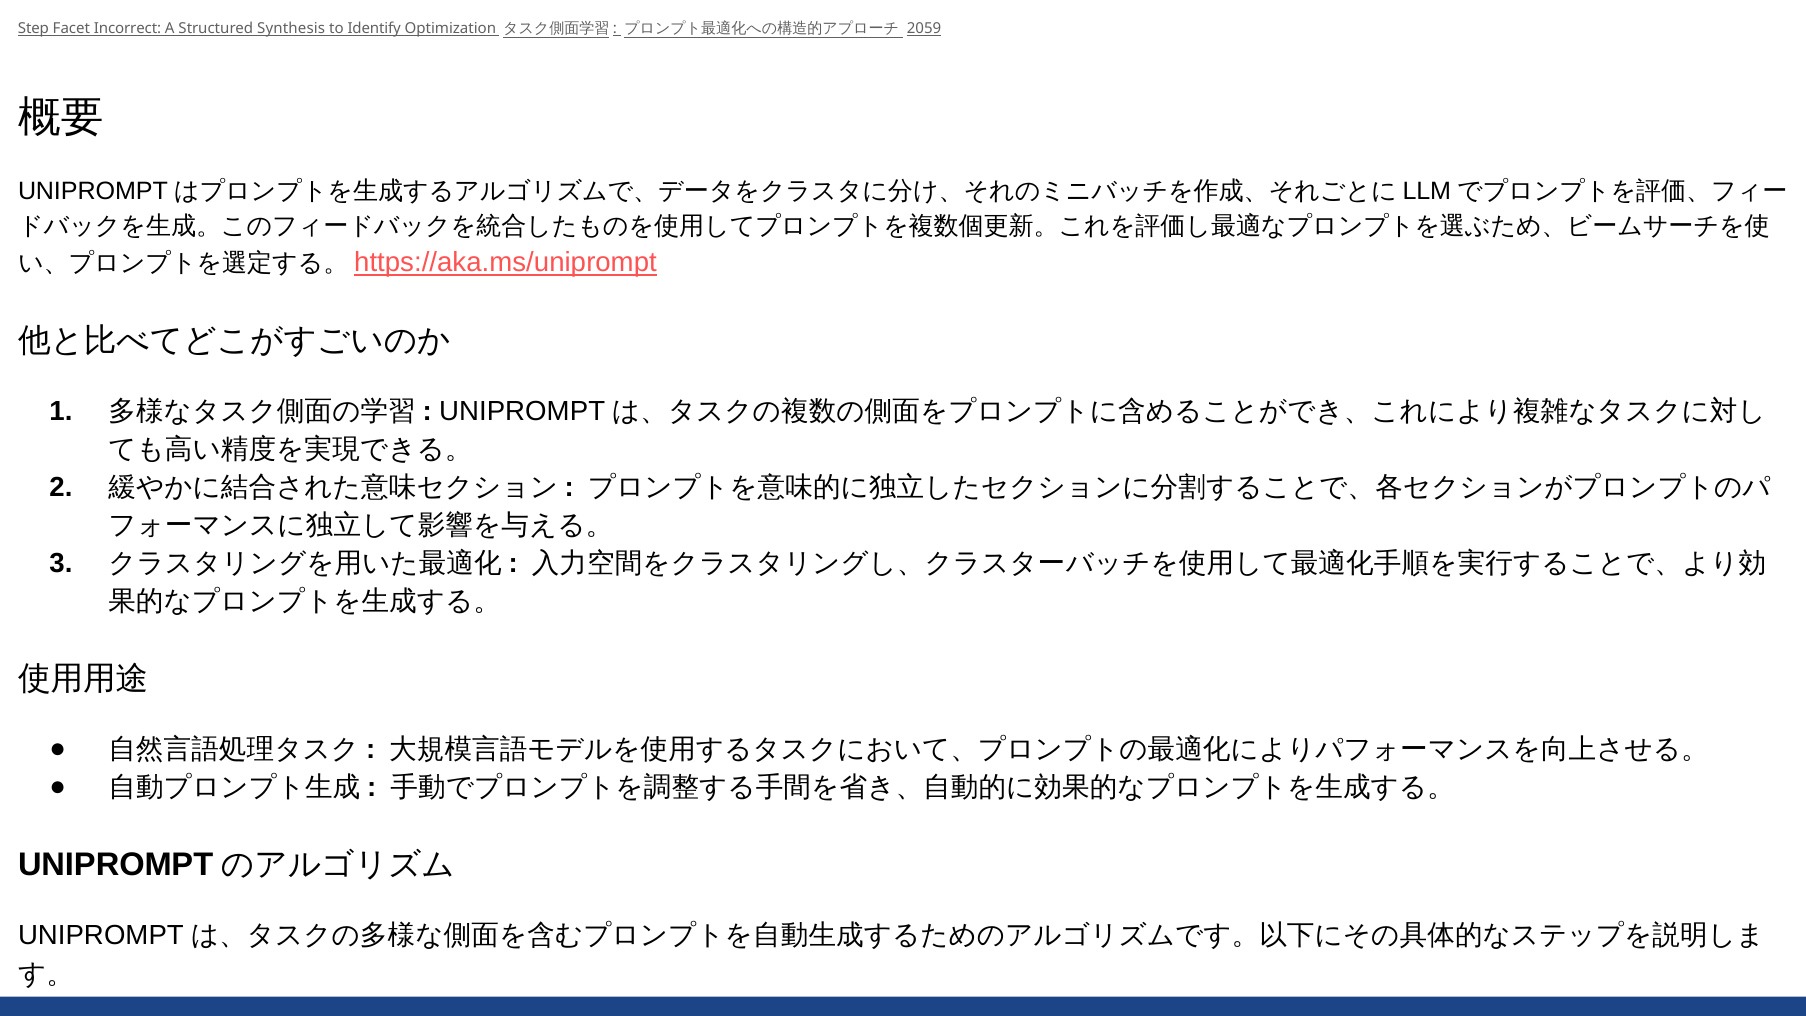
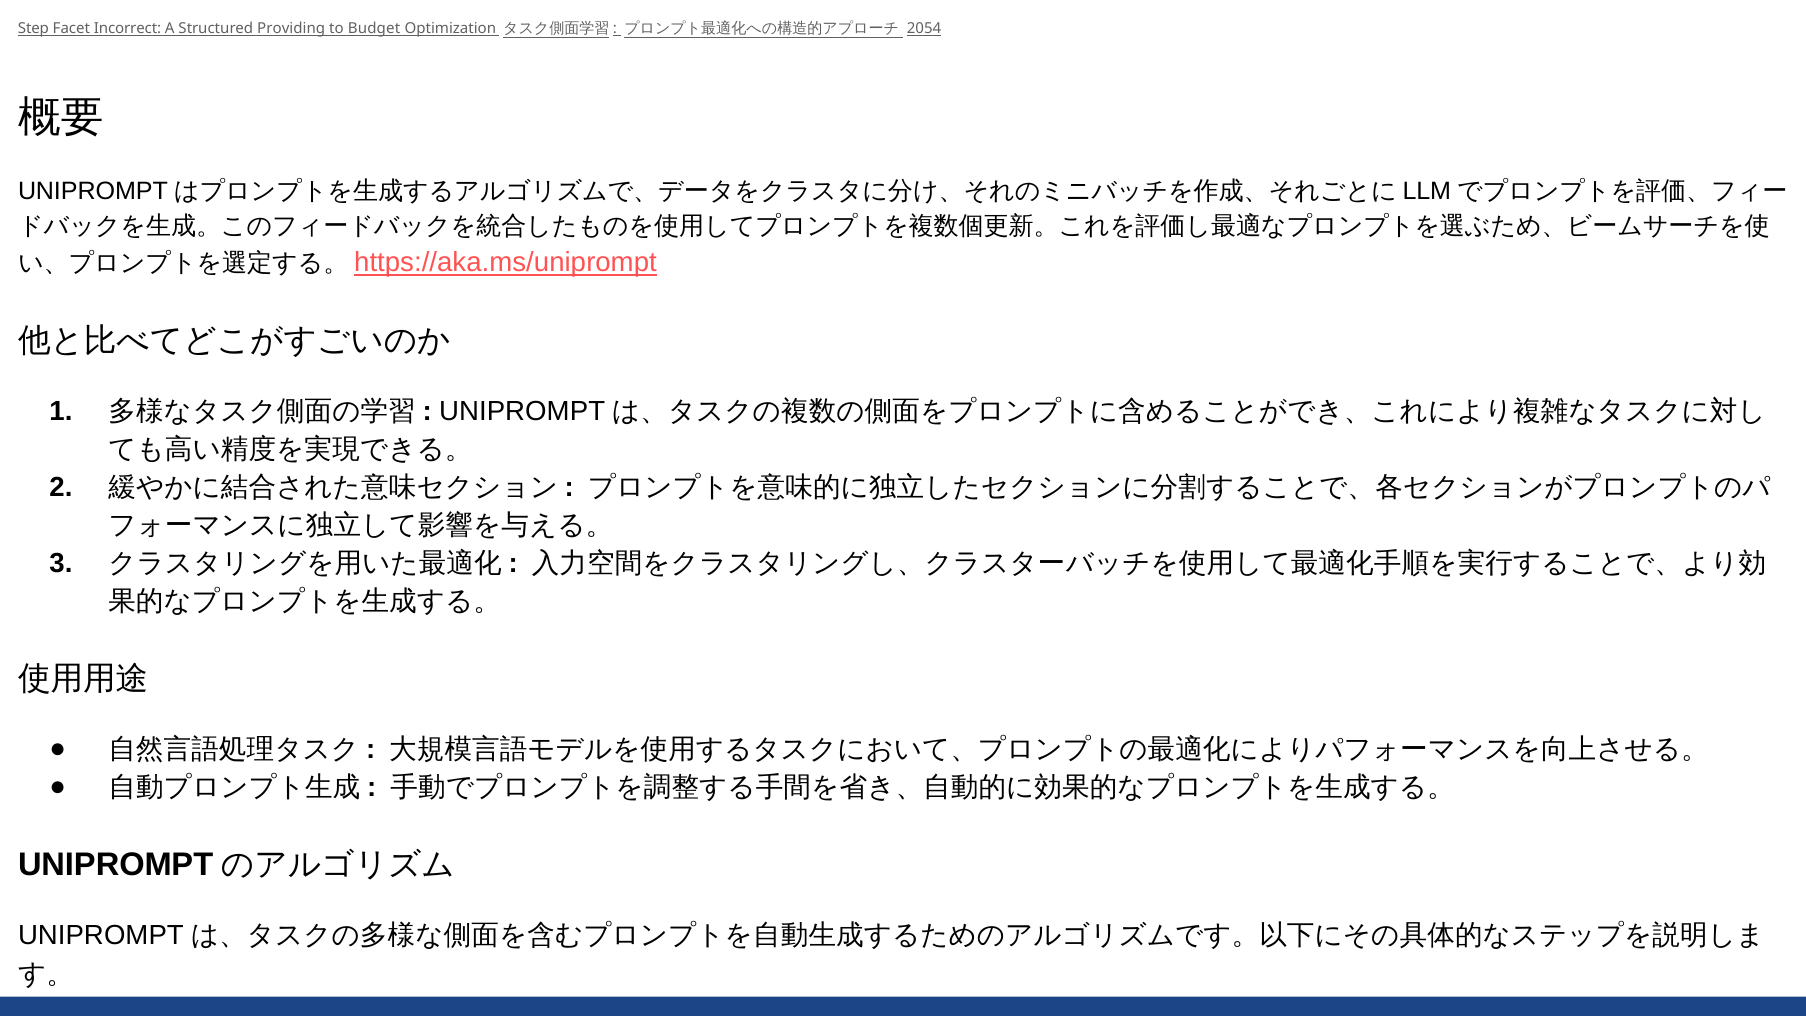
Synthesis: Synthesis -> Providing
Identify at (374, 28): Identify -> Budget
2059: 2059 -> 2054
